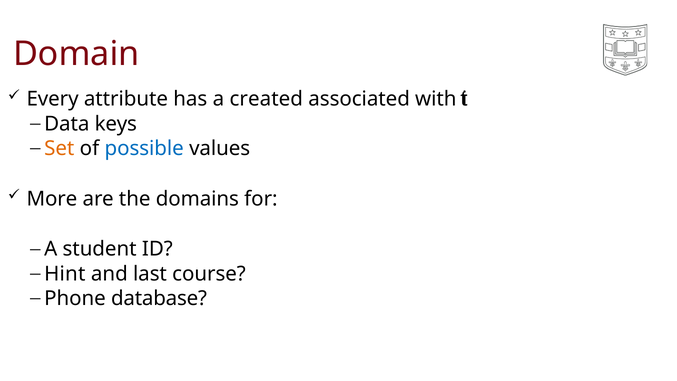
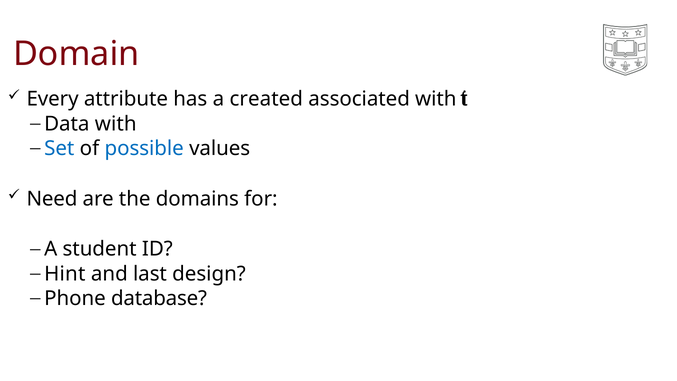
Data keys: keys -> with
Set colour: orange -> blue
More: More -> Need
course: course -> design
